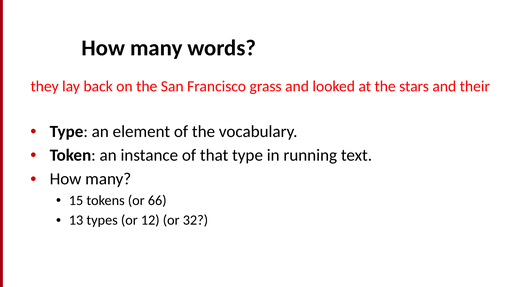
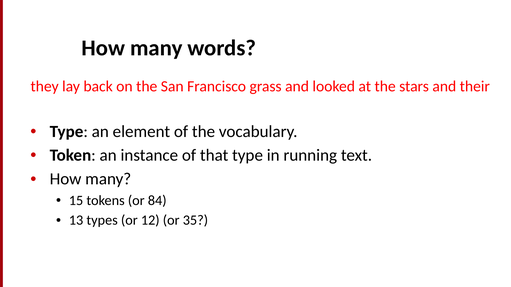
66: 66 -> 84
32: 32 -> 35
